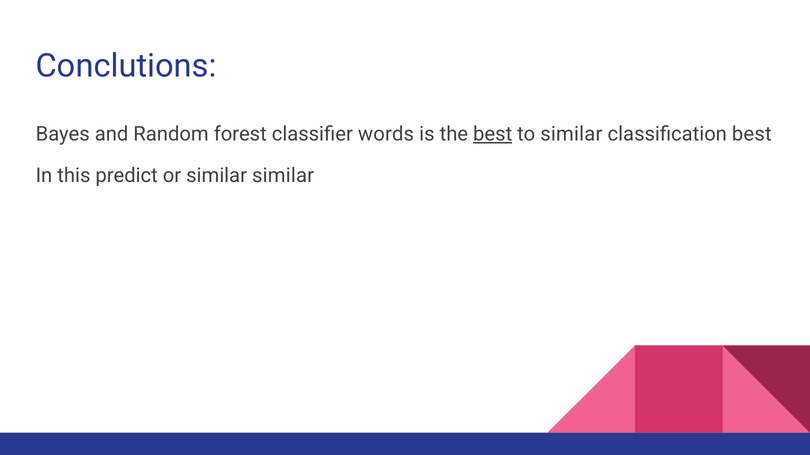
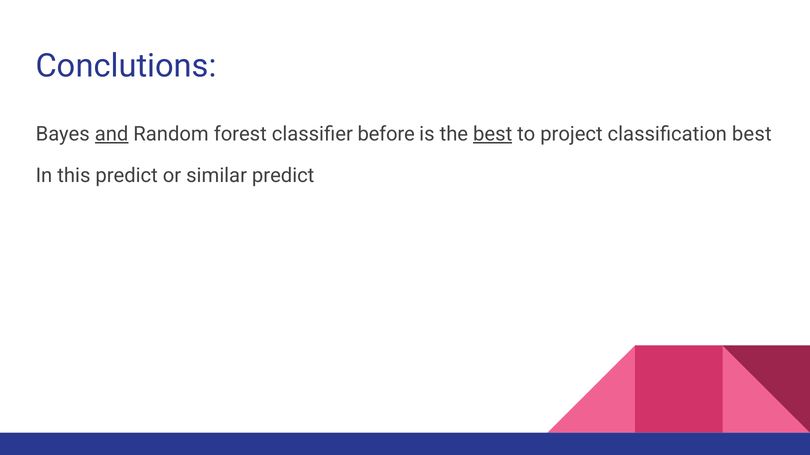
and underline: none -> present
words: words -> before
to similar: similar -> project
similar similar: similar -> predict
